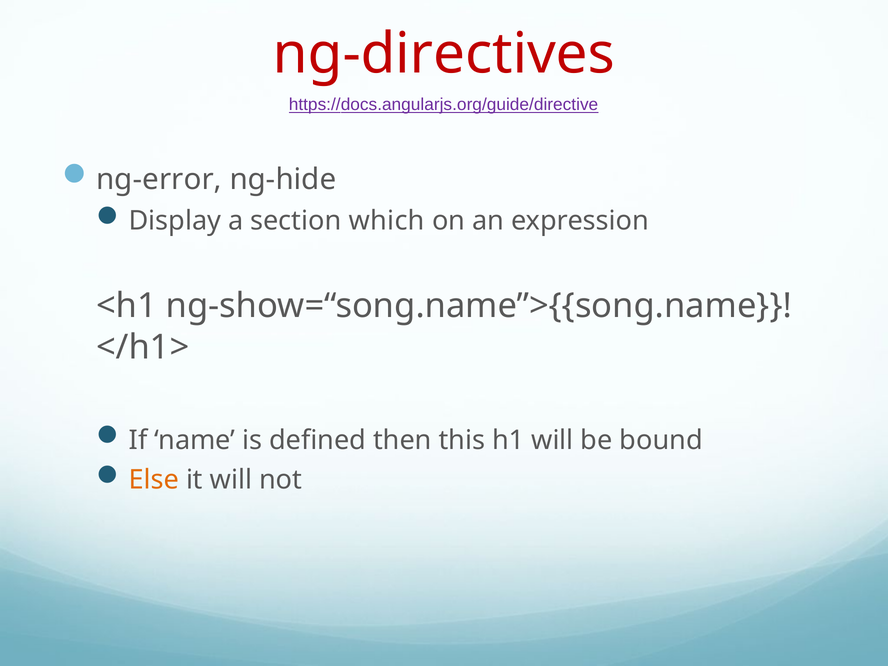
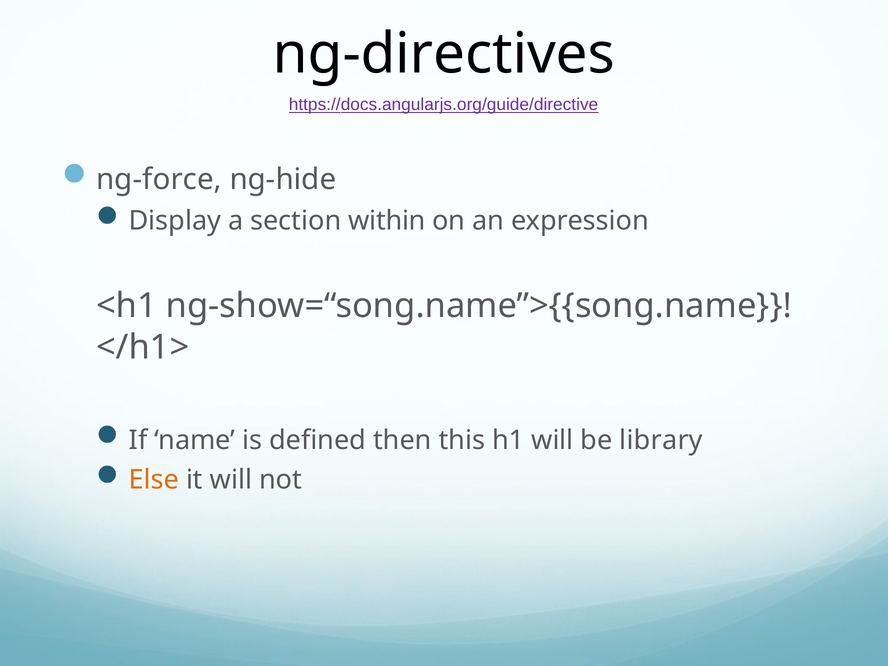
ng-directives colour: red -> black
ng-error: ng-error -> ng-force
which: which -> within
bound: bound -> library
